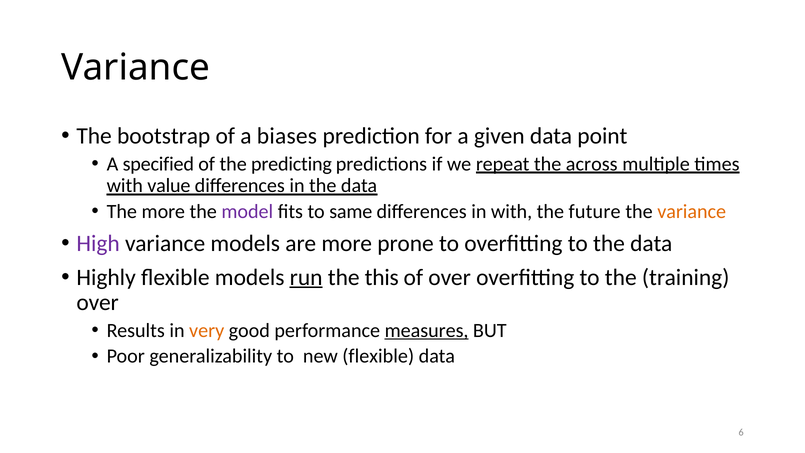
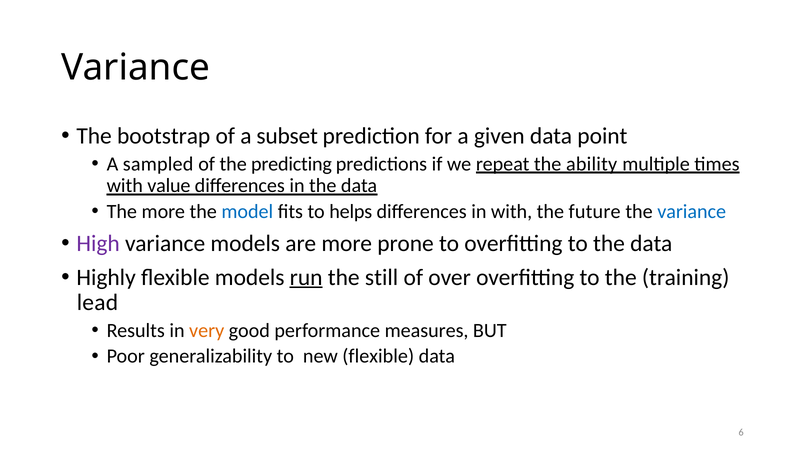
biases: biases -> subset
specified: specified -> sampled
across: across -> ability
model colour: purple -> blue
same: same -> helps
variance at (692, 211) colour: orange -> blue
this: this -> still
over at (98, 303): over -> lead
measures underline: present -> none
